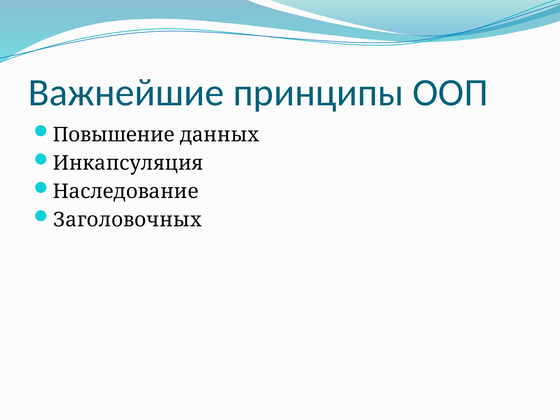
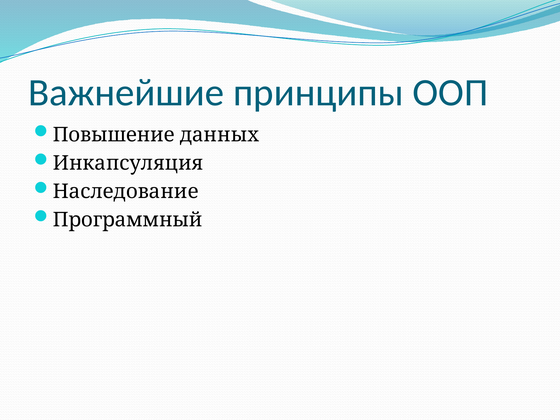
Заголовочных: Заголовочных -> Программный
